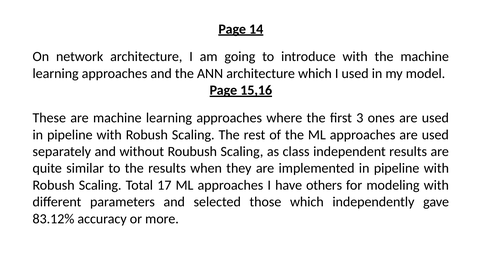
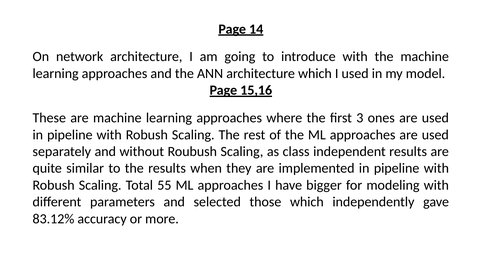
17: 17 -> 55
others: others -> bigger
